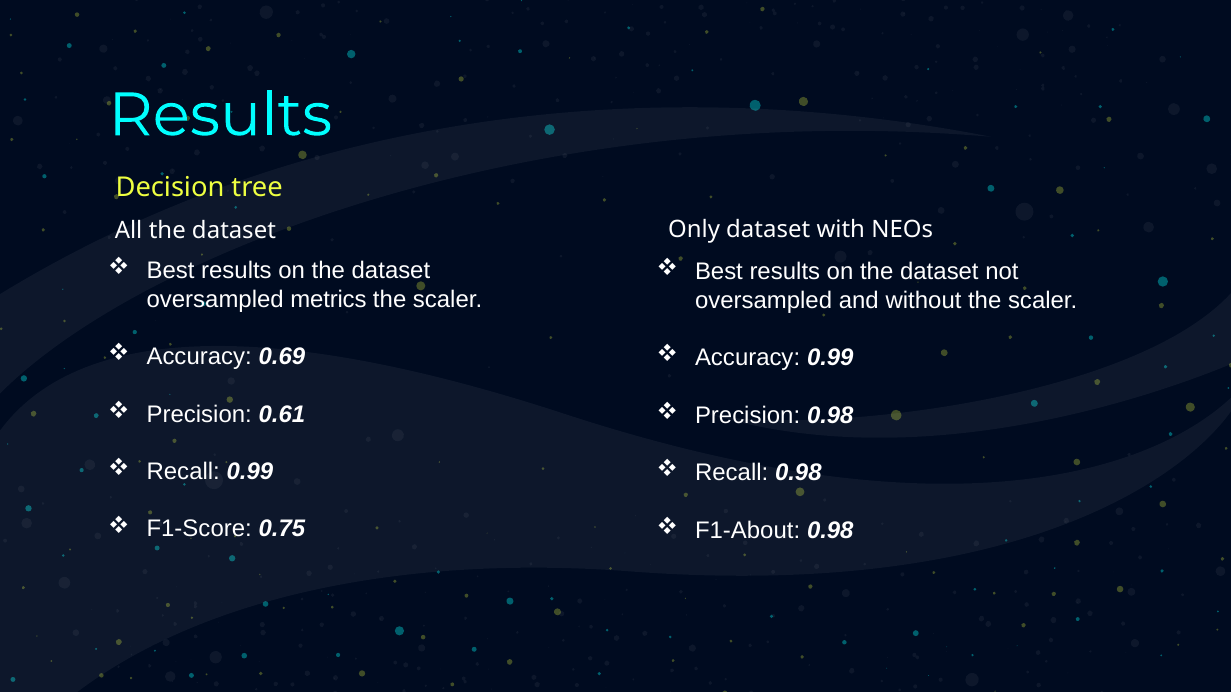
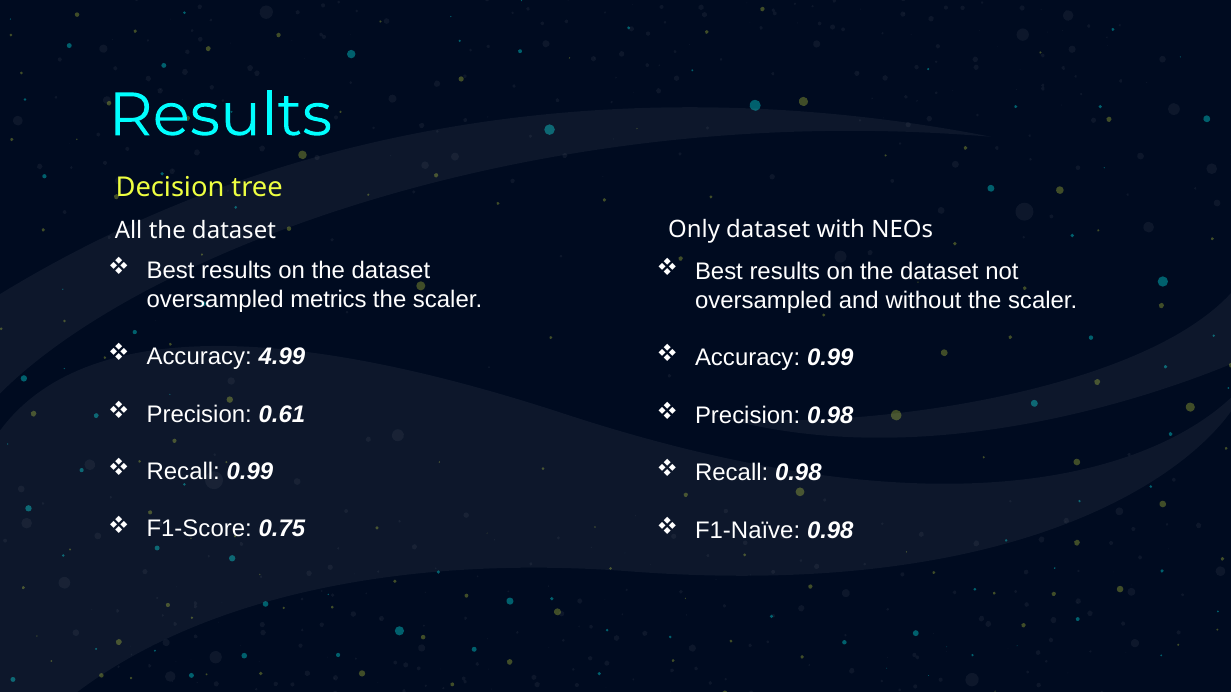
0.69: 0.69 -> 4.99
F1-About: F1-About -> F1-Naïve
